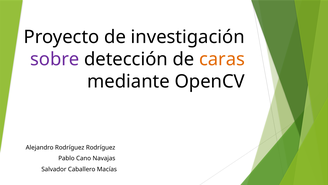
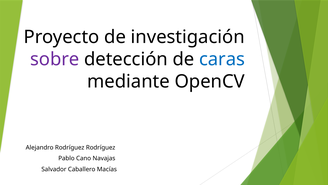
caras colour: orange -> blue
